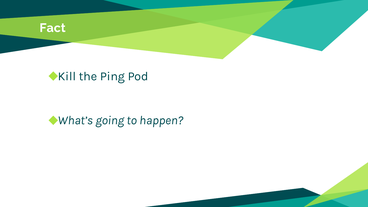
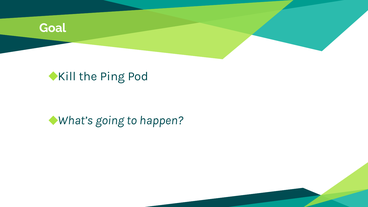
Fact: Fact -> Goal
